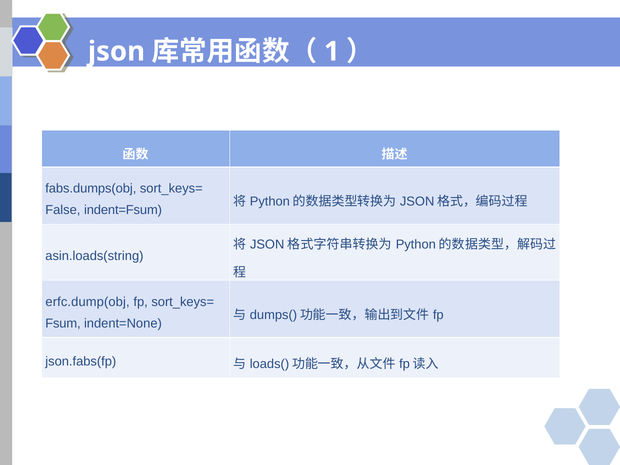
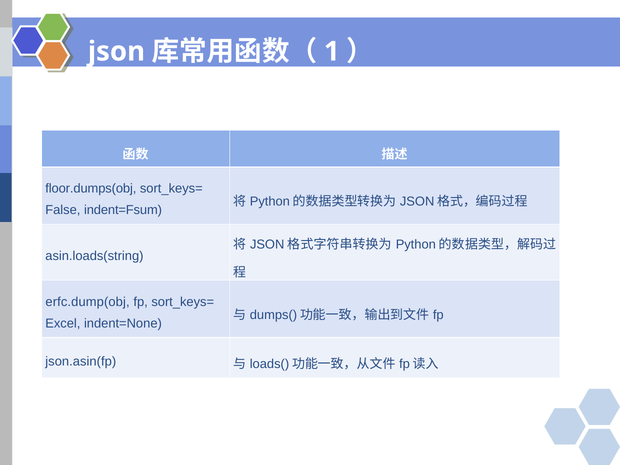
fabs.dumps(obj: fabs.dumps(obj -> floor.dumps(obj
Fsum: Fsum -> Excel
json.fabs(fp: json.fabs(fp -> json.asin(fp
